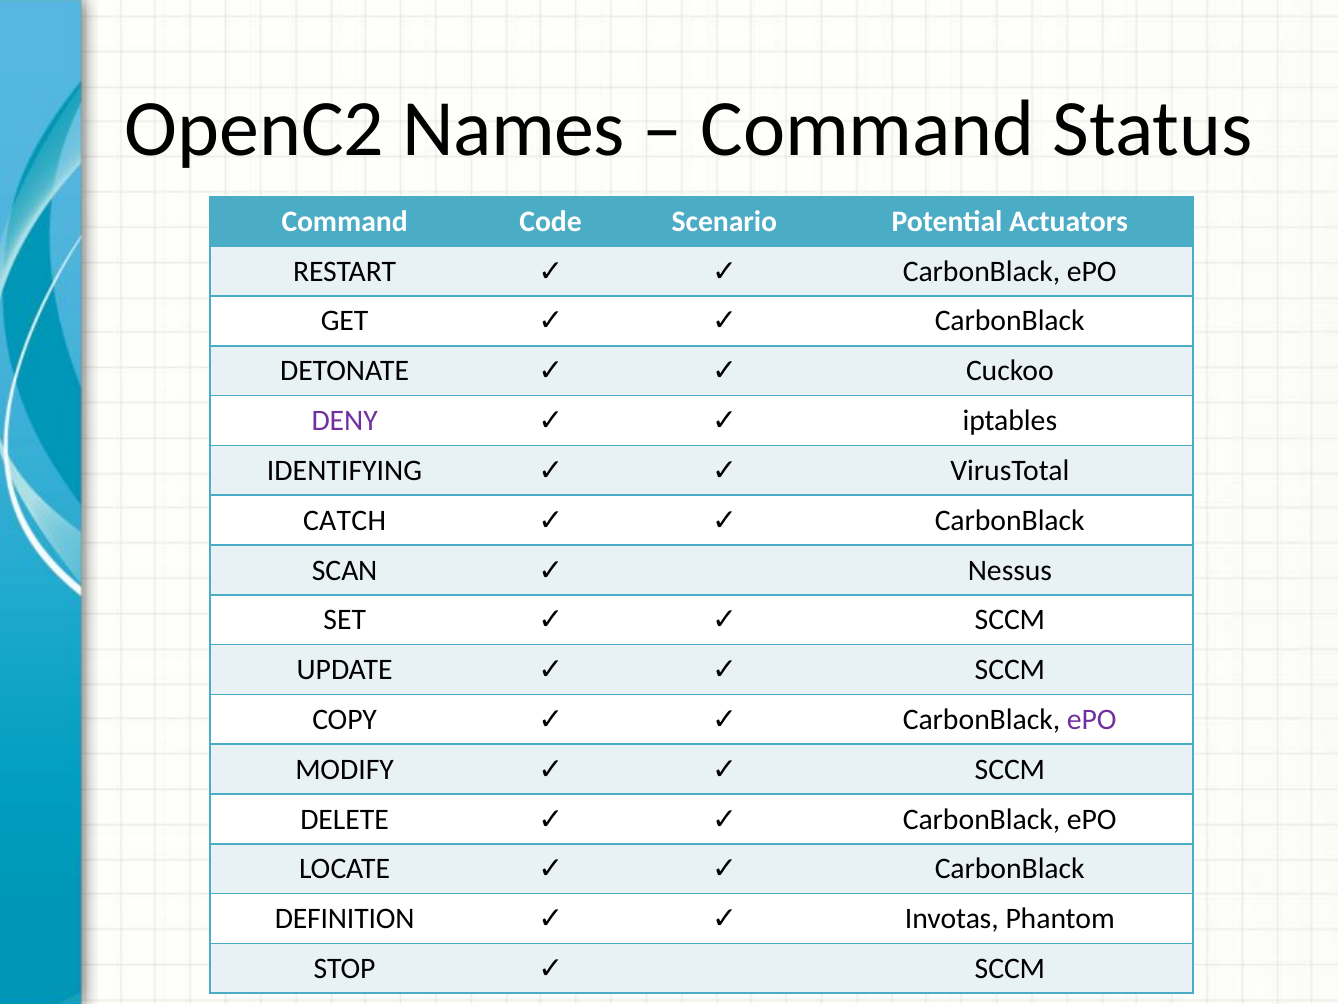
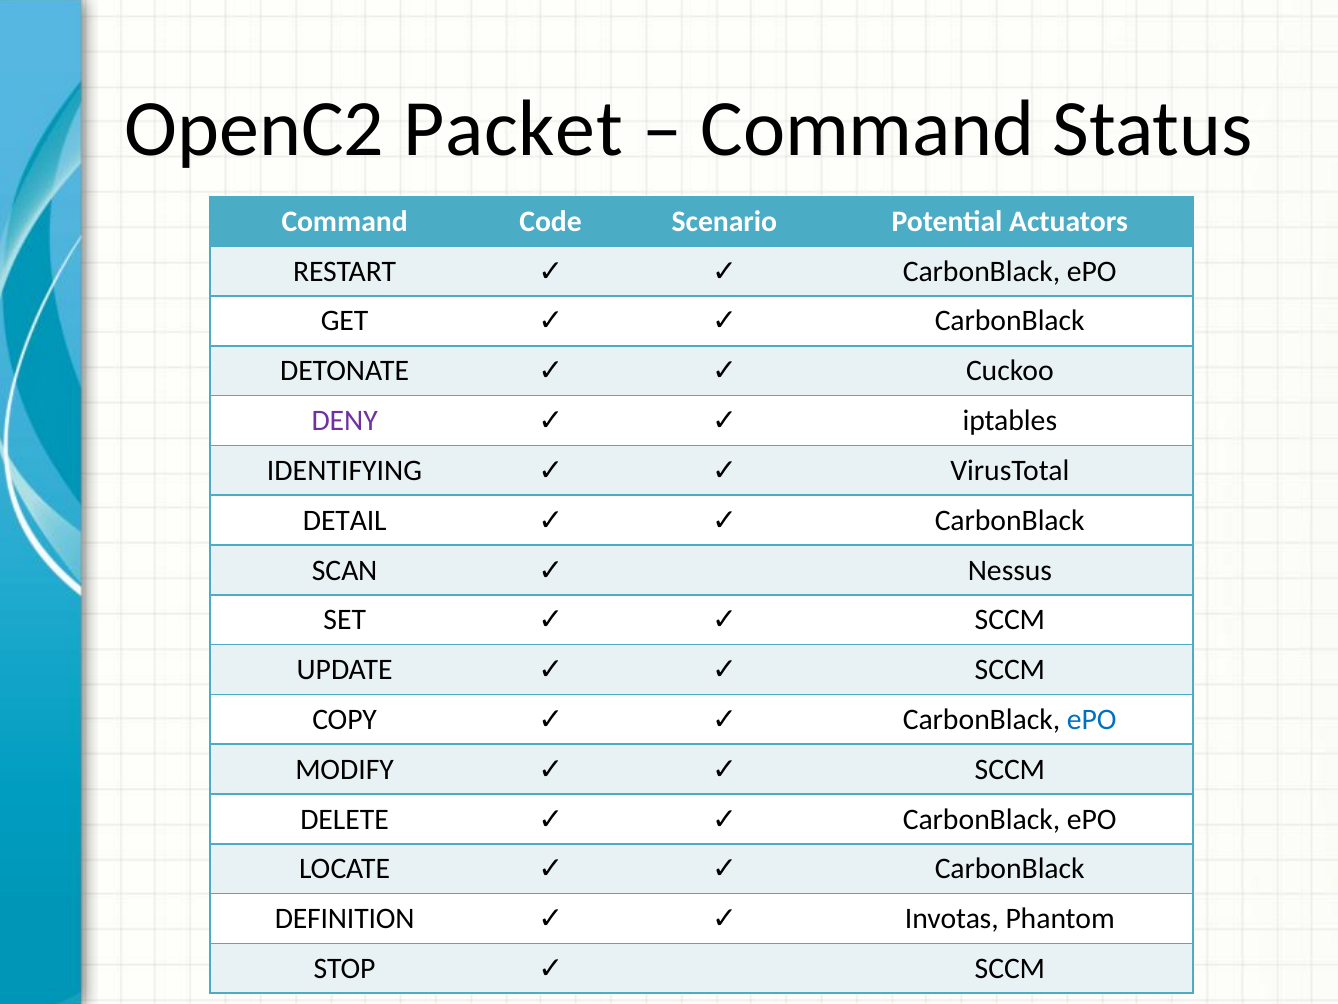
Names: Names -> Packet
CATCH: CATCH -> DETAIL
ePO at (1092, 719) colour: purple -> blue
